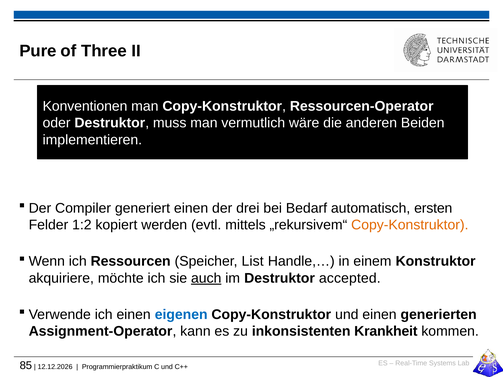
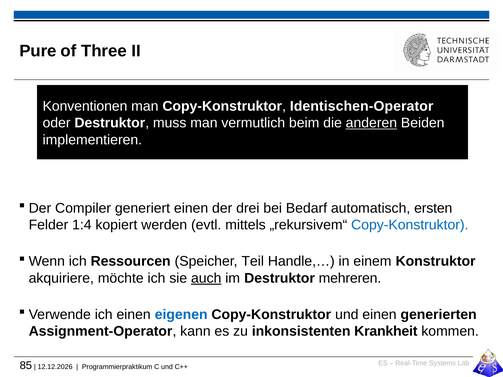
Ressourcen-Operator: Ressourcen-Operator -> Identischen-Operator
wäre: wäre -> beim
anderen underline: none -> present
1:2: 1:2 -> 1:4
Copy-Konstruktor at (410, 225) colour: orange -> blue
List: List -> Teil
accepted: accepted -> mehreren
